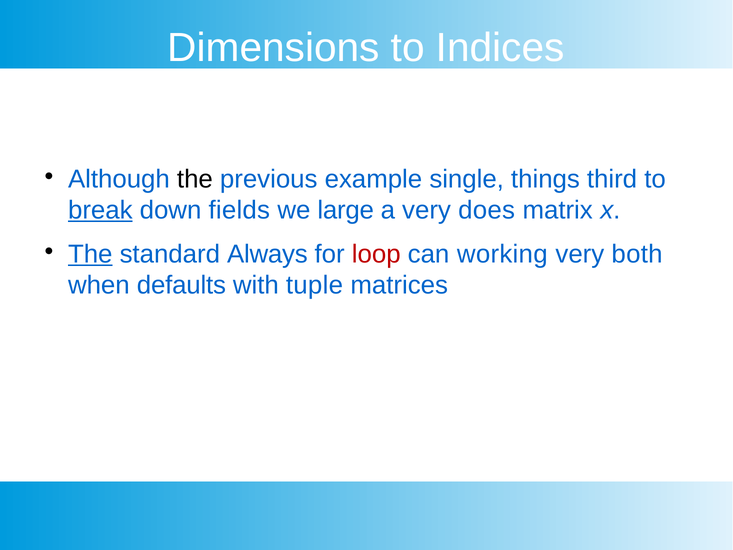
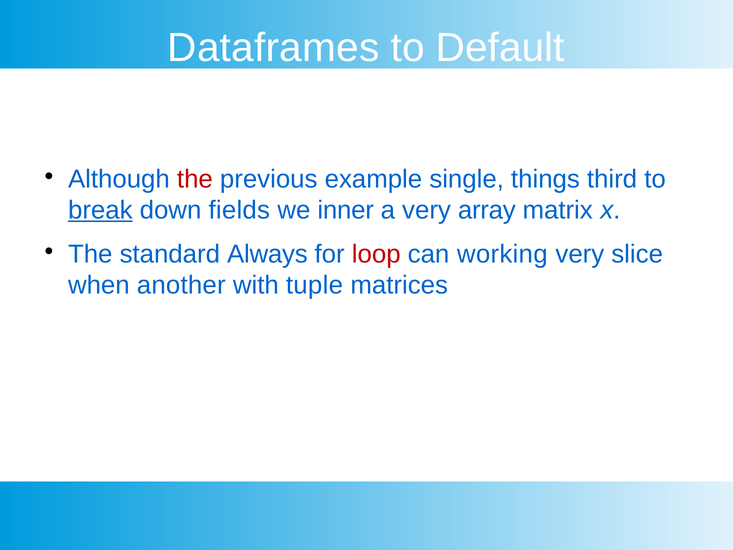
Dimensions: Dimensions -> Dataframes
Indices: Indices -> Default
the at (195, 179) colour: black -> red
large: large -> inner
does: does -> array
The at (90, 254) underline: present -> none
both: both -> slice
defaults: defaults -> another
